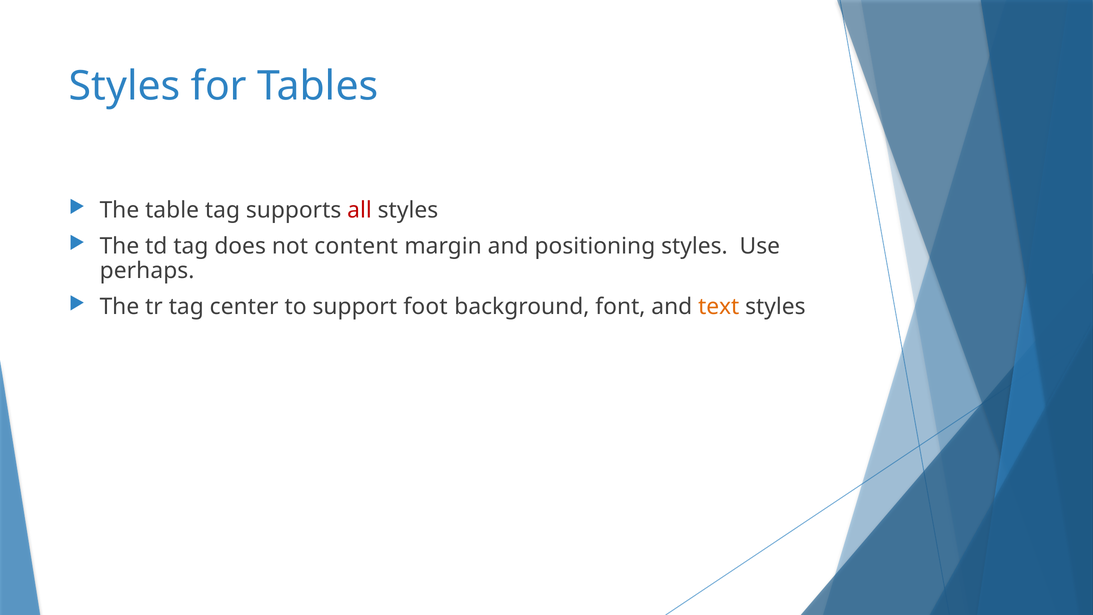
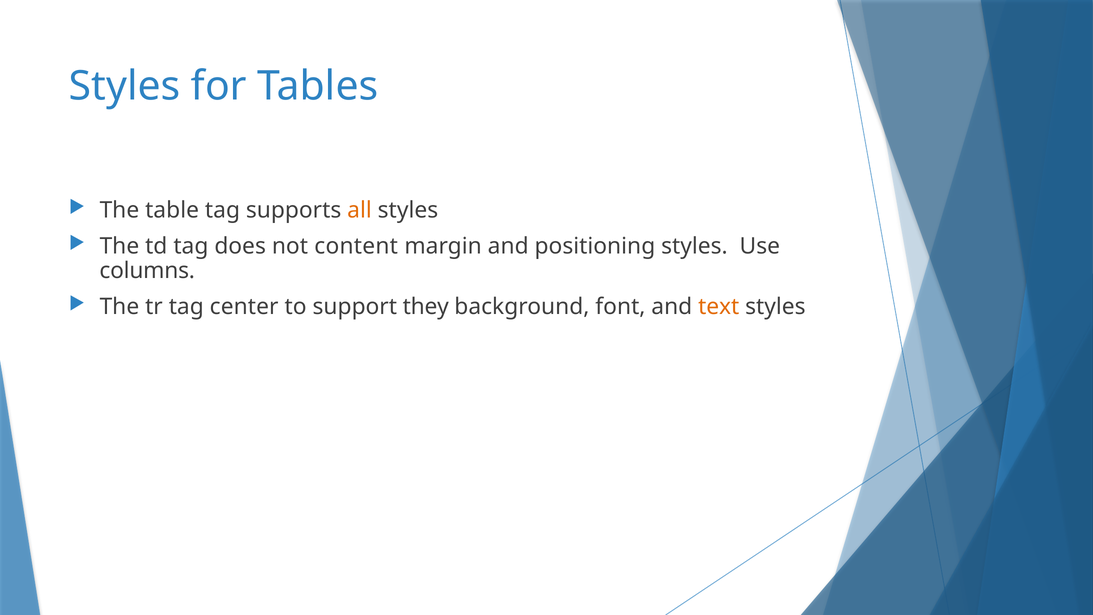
all colour: red -> orange
perhaps: perhaps -> columns
foot: foot -> they
